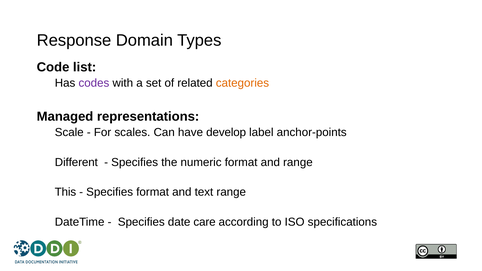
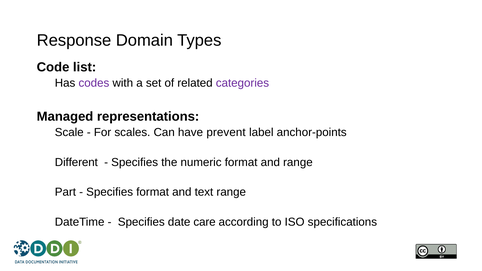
categories colour: orange -> purple
develop: develop -> prevent
This: This -> Part
